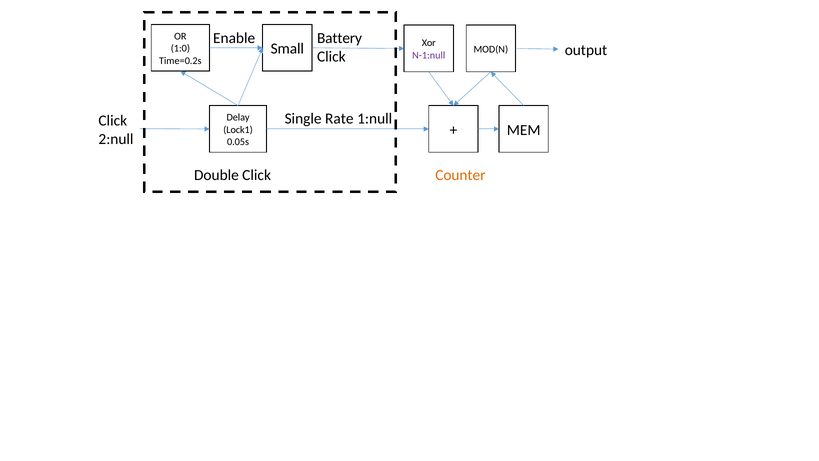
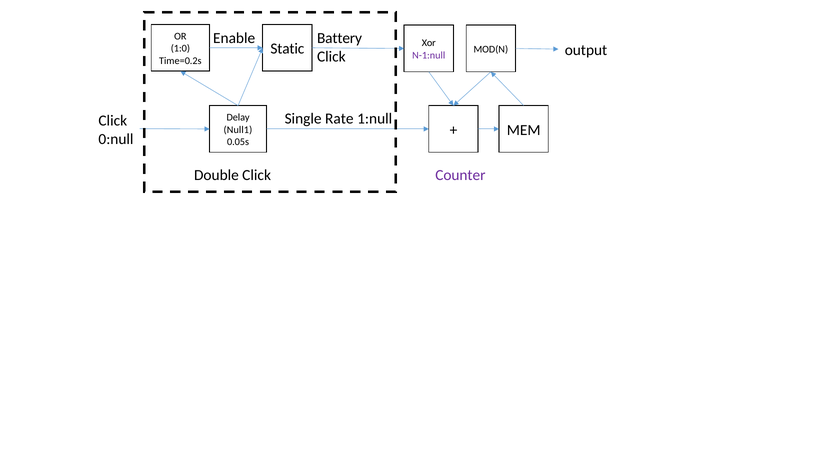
Small: Small -> Static
Lock1: Lock1 -> Null1
2:null: 2:null -> 0:null
Counter colour: orange -> purple
